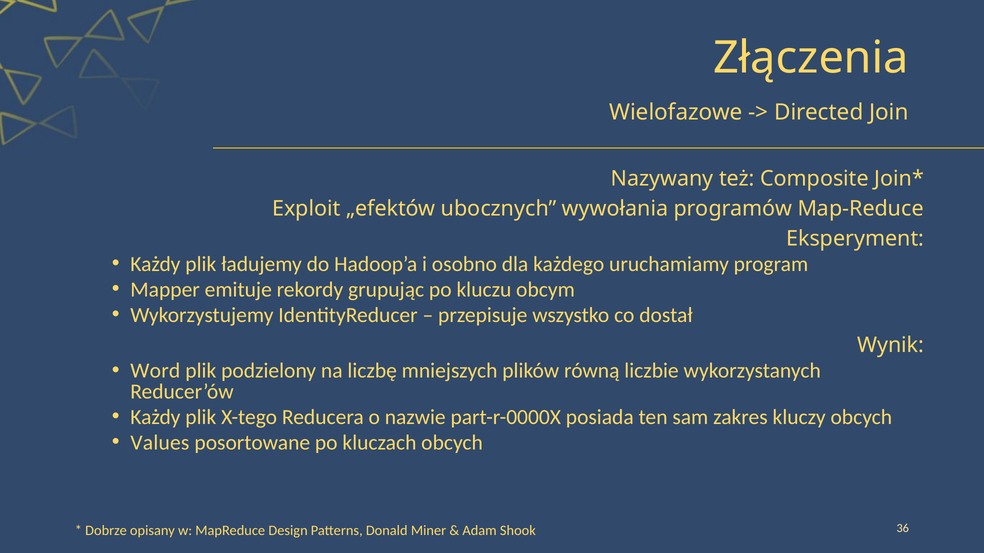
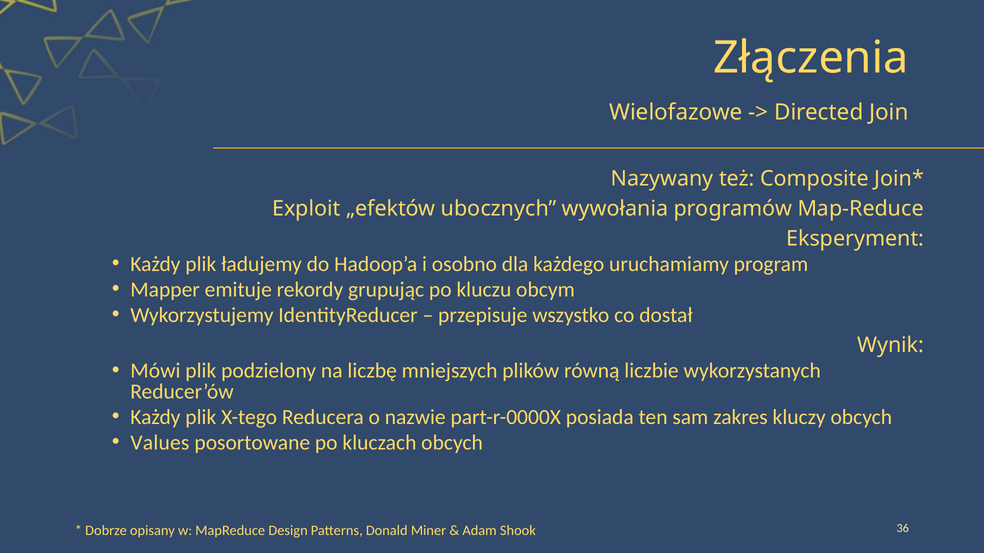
Word: Word -> Mówi
